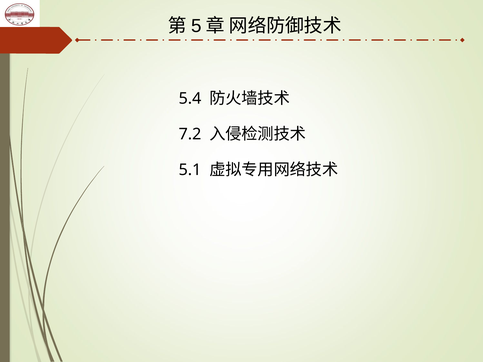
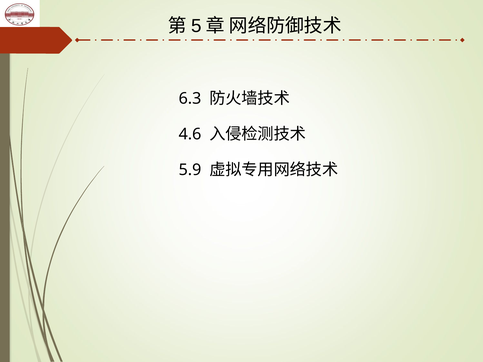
5.4: 5.4 -> 6.3
7.2: 7.2 -> 4.6
5.1: 5.1 -> 5.9
